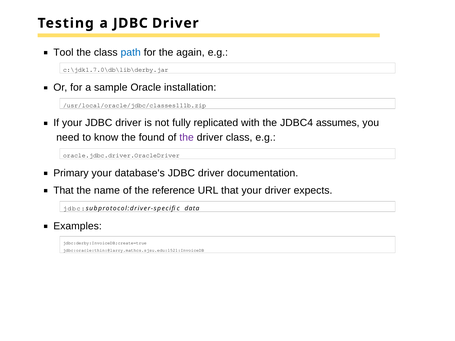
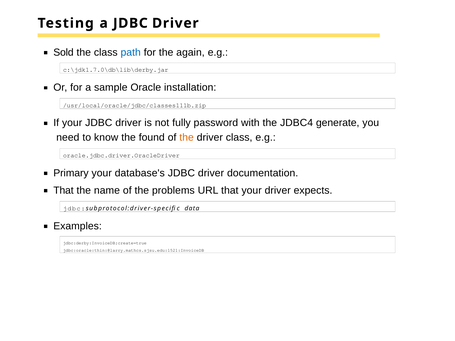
Tool: Tool -> Sold
replicated: replicated -> password
assumes: assumes -> generate
the at (187, 137) colour: purple -> orange
reference: reference -> problems
